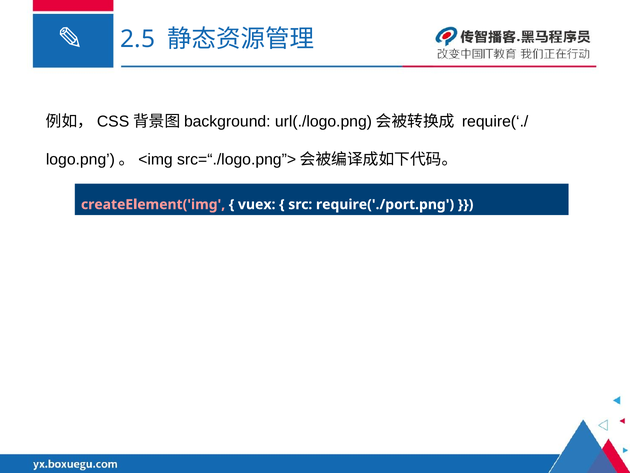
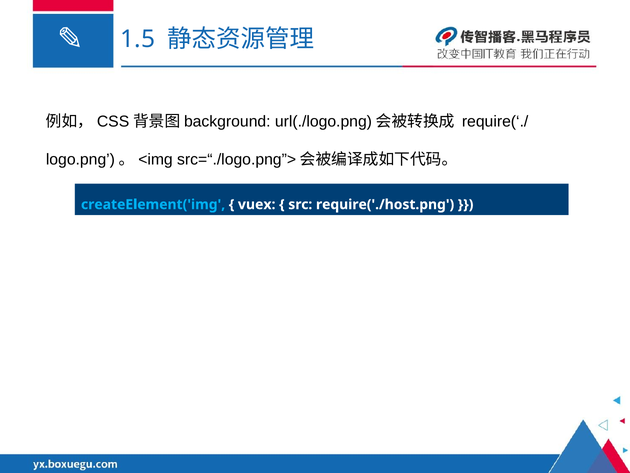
2.5: 2.5 -> 1.5
createElement('img colour: pink -> light blue
require('./port.png: require('./port.png -> require('./host.png
